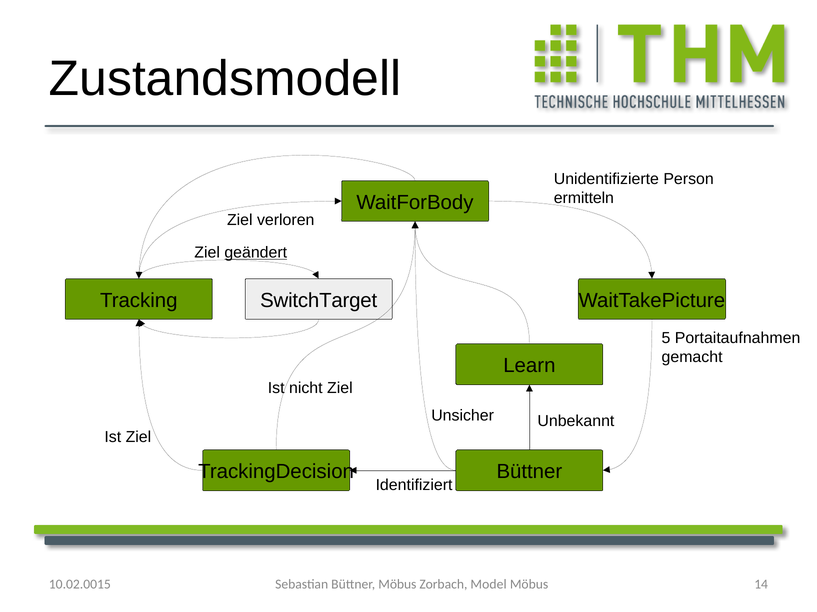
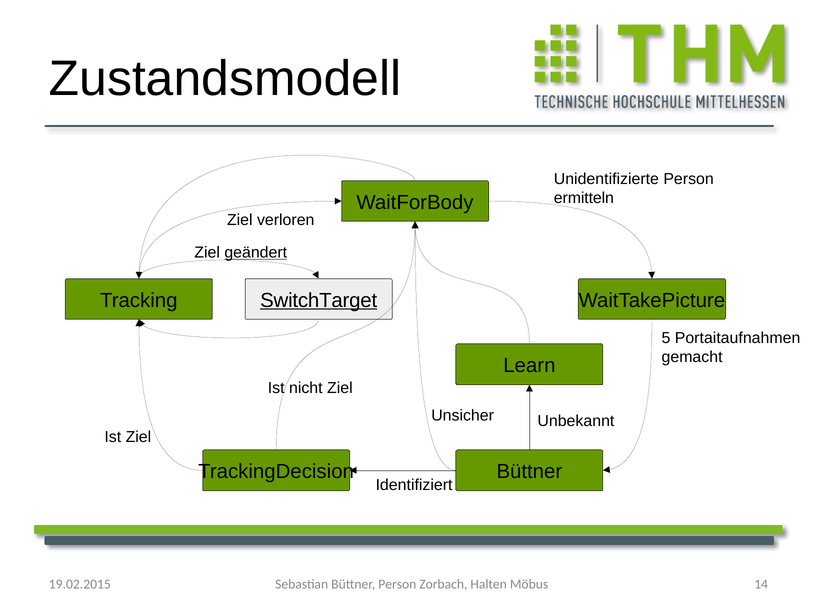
SwitchTarget underline: none -> present
10.02.0015: 10.02.0015 -> 19.02.2015
Büttner Möbus: Möbus -> Person
Model: Model -> Halten
